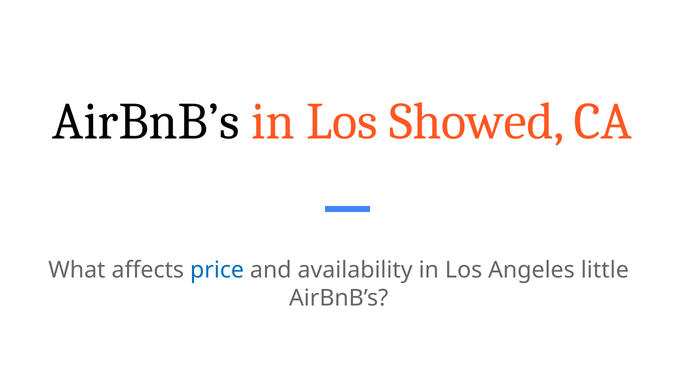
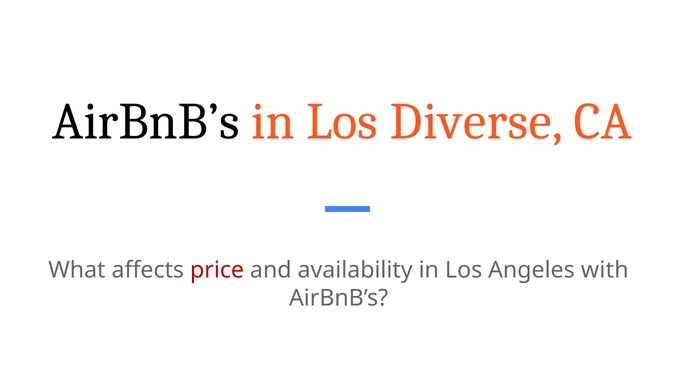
Showed: Showed -> Diverse
price colour: blue -> red
little: little -> with
